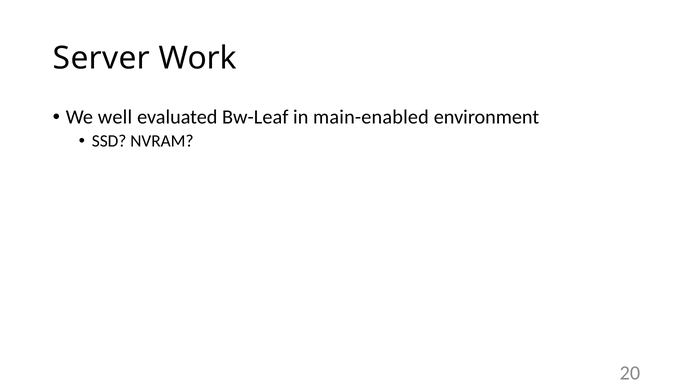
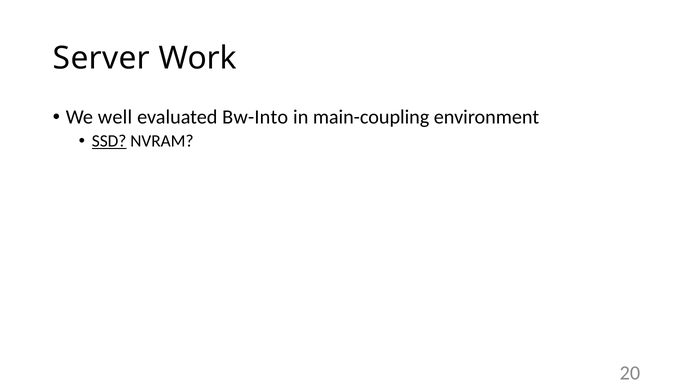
Bw-Leaf: Bw-Leaf -> Bw-Into
main-enabled: main-enabled -> main-coupling
SSD underline: none -> present
